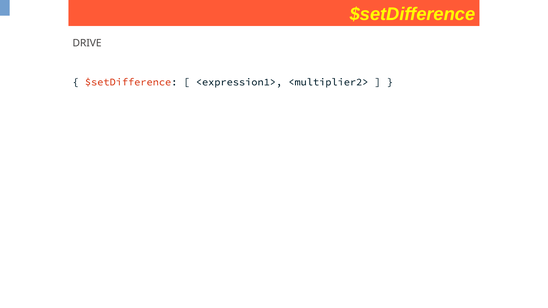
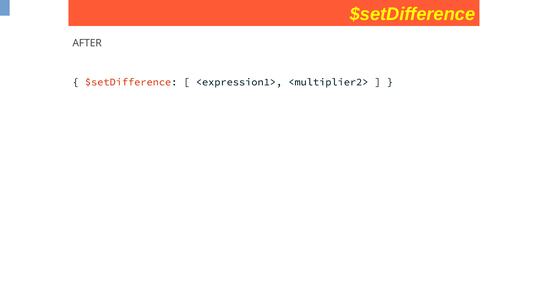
DRIVE: DRIVE -> AFTER
